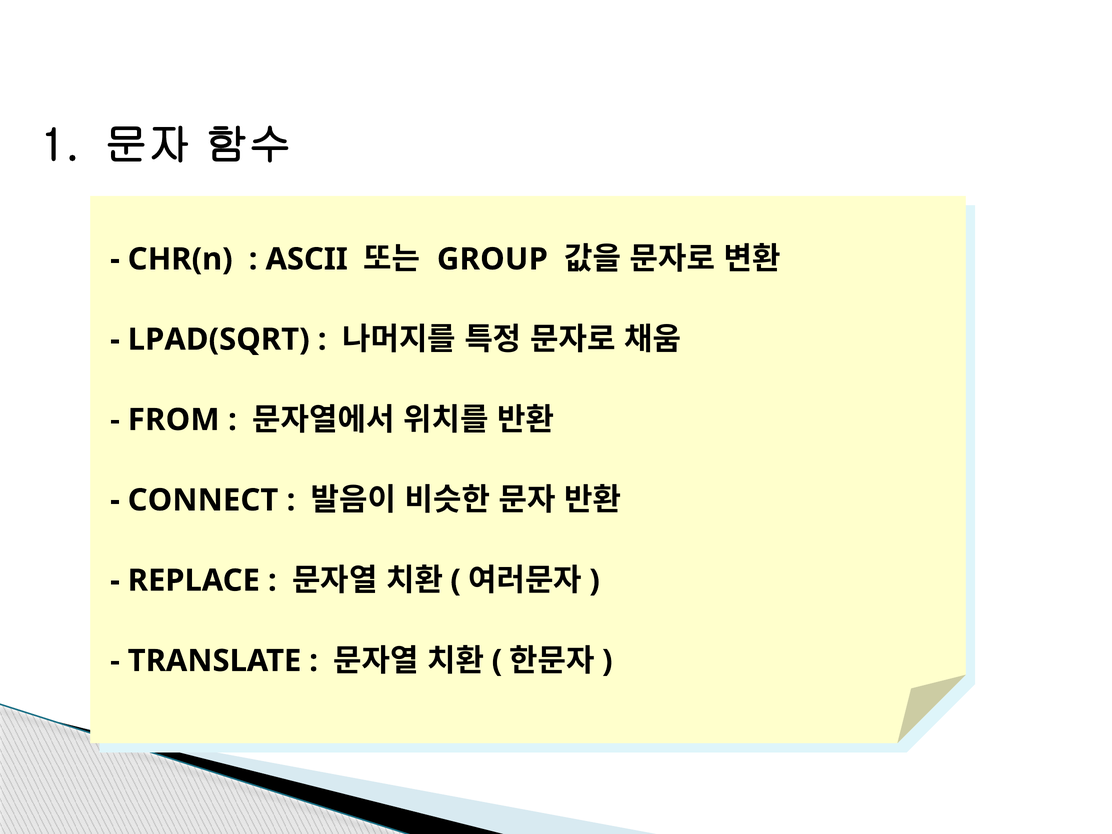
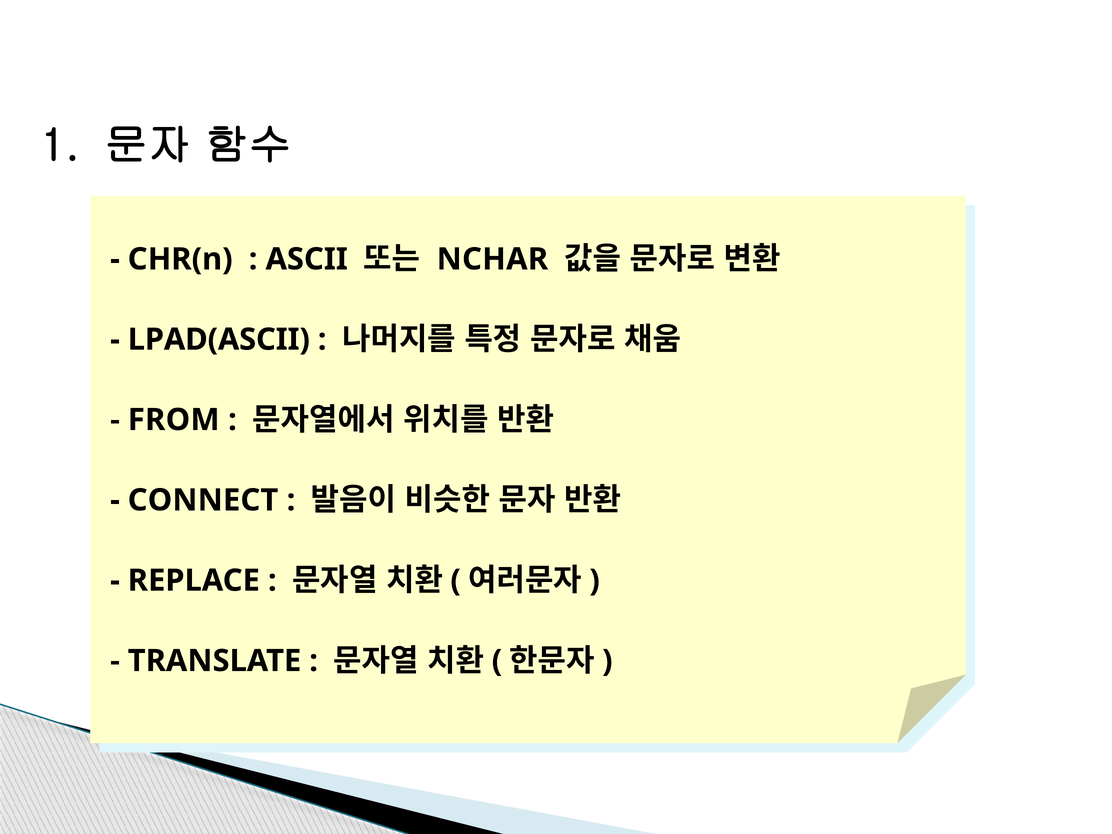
GROUP: GROUP -> NCHAR
LPAD(SQRT: LPAD(SQRT -> LPAD(ASCII
